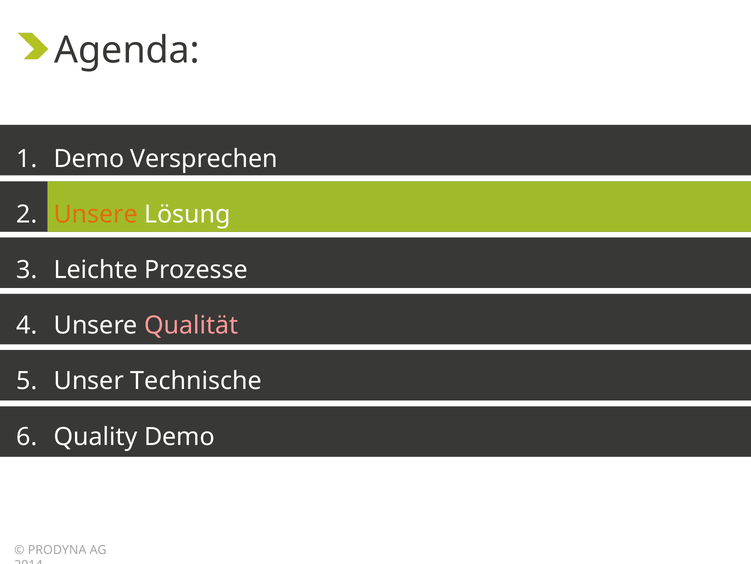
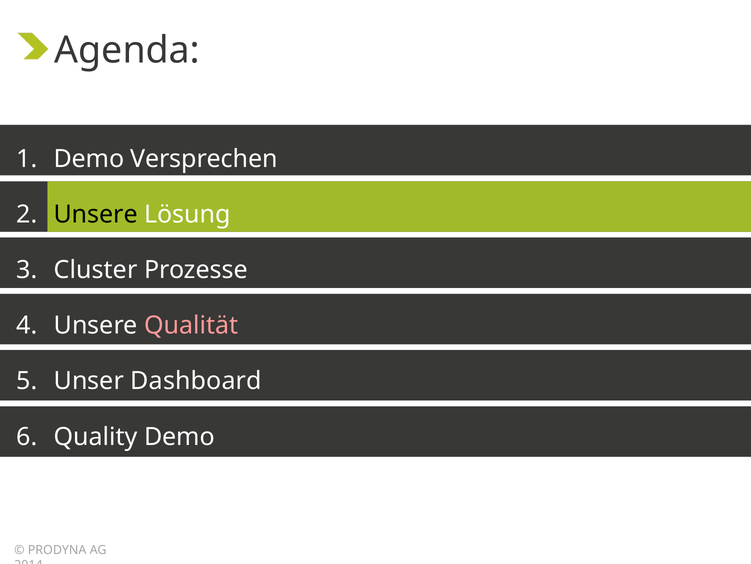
Unsere at (96, 214) colour: orange -> black
Leichte: Leichte -> Cluster
Technische: Technische -> Dashboard
